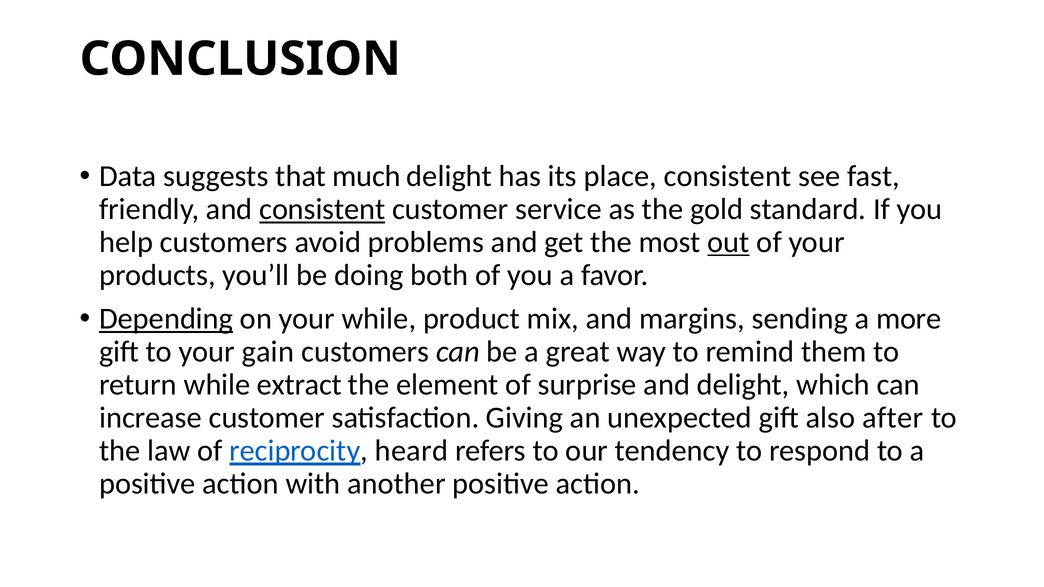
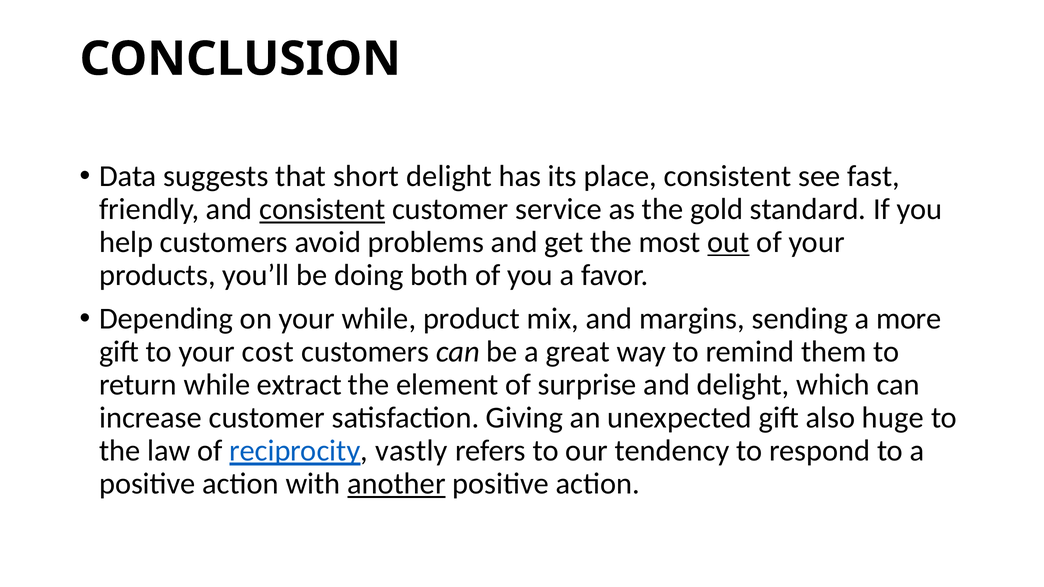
much: much -> short
Depending underline: present -> none
gain: gain -> cost
after: after -> huge
heard: heard -> vastly
another underline: none -> present
